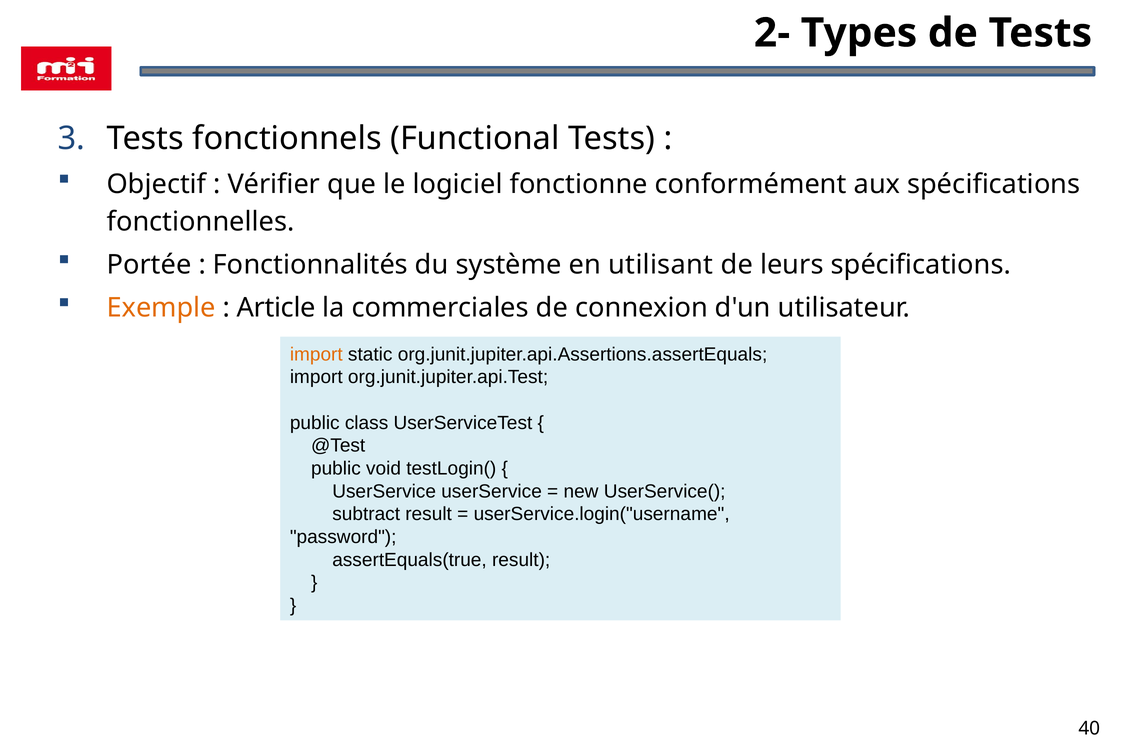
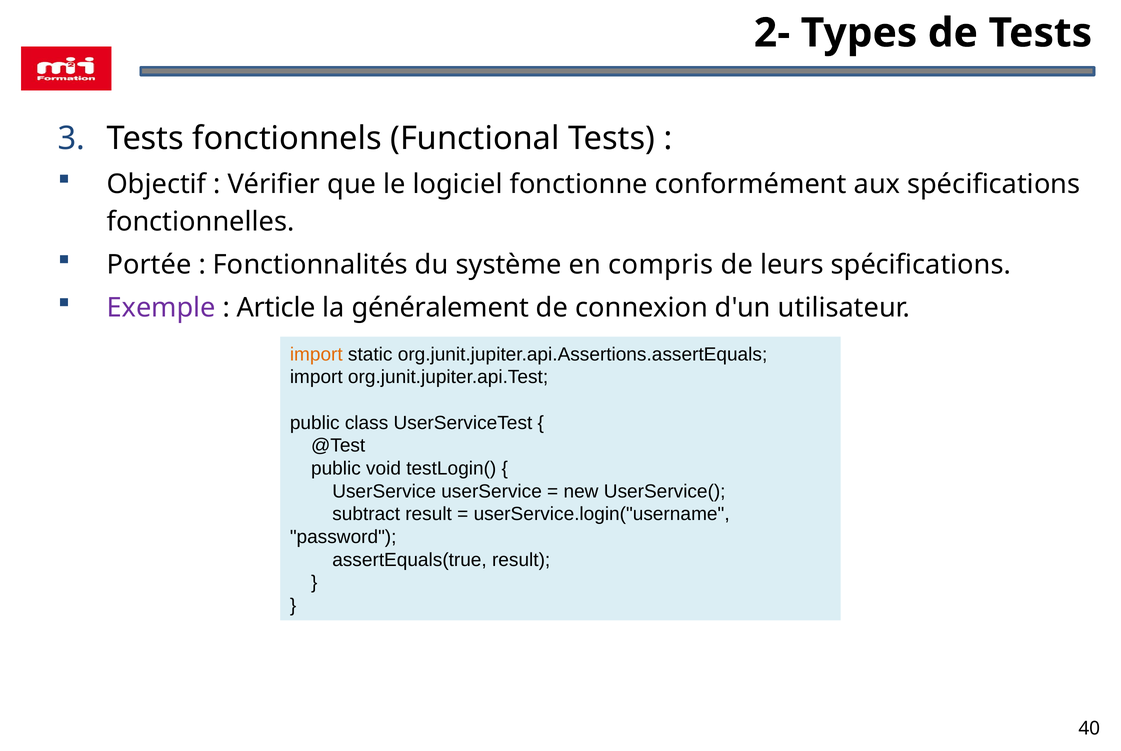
utilisant: utilisant -> compris
Exemple colour: orange -> purple
commerciales: commerciales -> généralement
